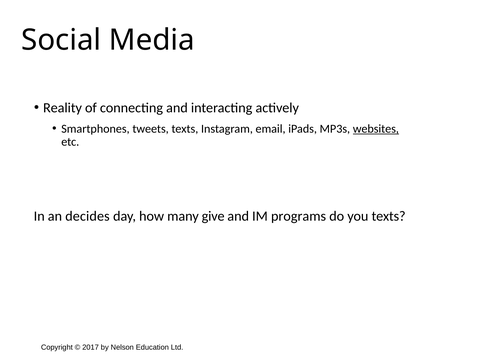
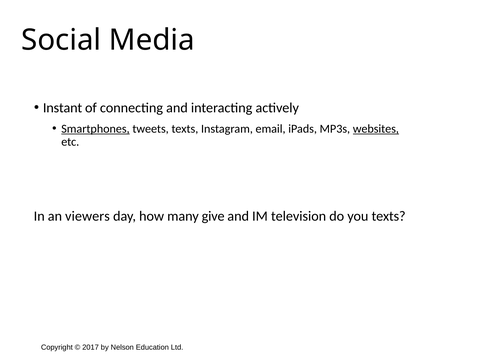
Reality: Reality -> Instant
Smartphones underline: none -> present
decides: decides -> viewers
programs: programs -> television
